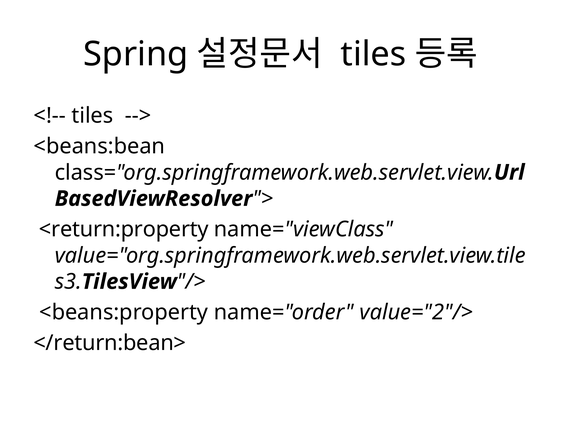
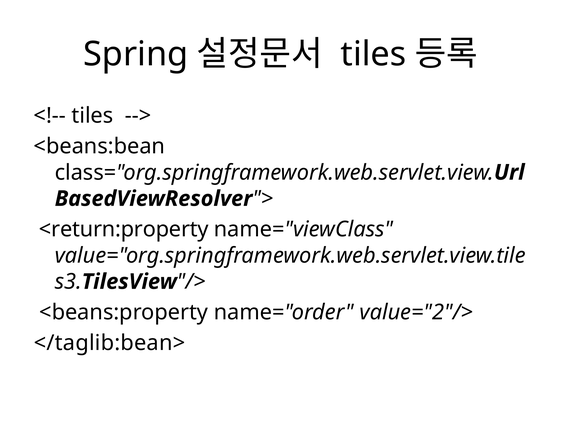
</return:bean>: </return:bean> -> </taglib:bean>
